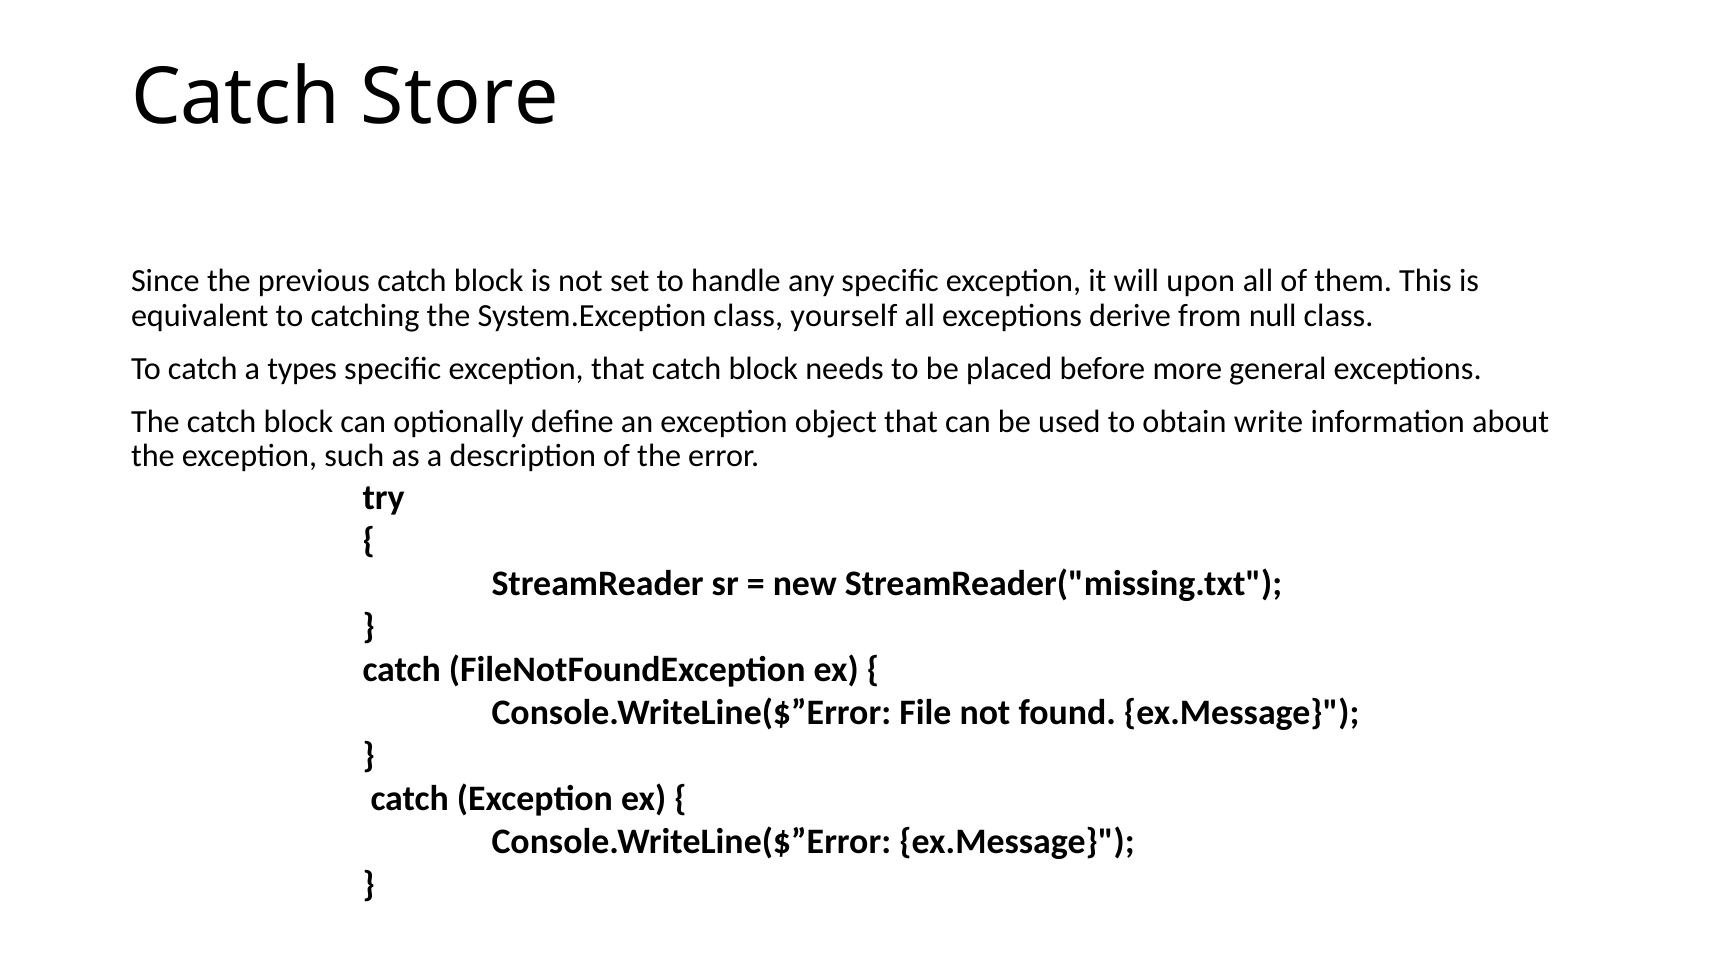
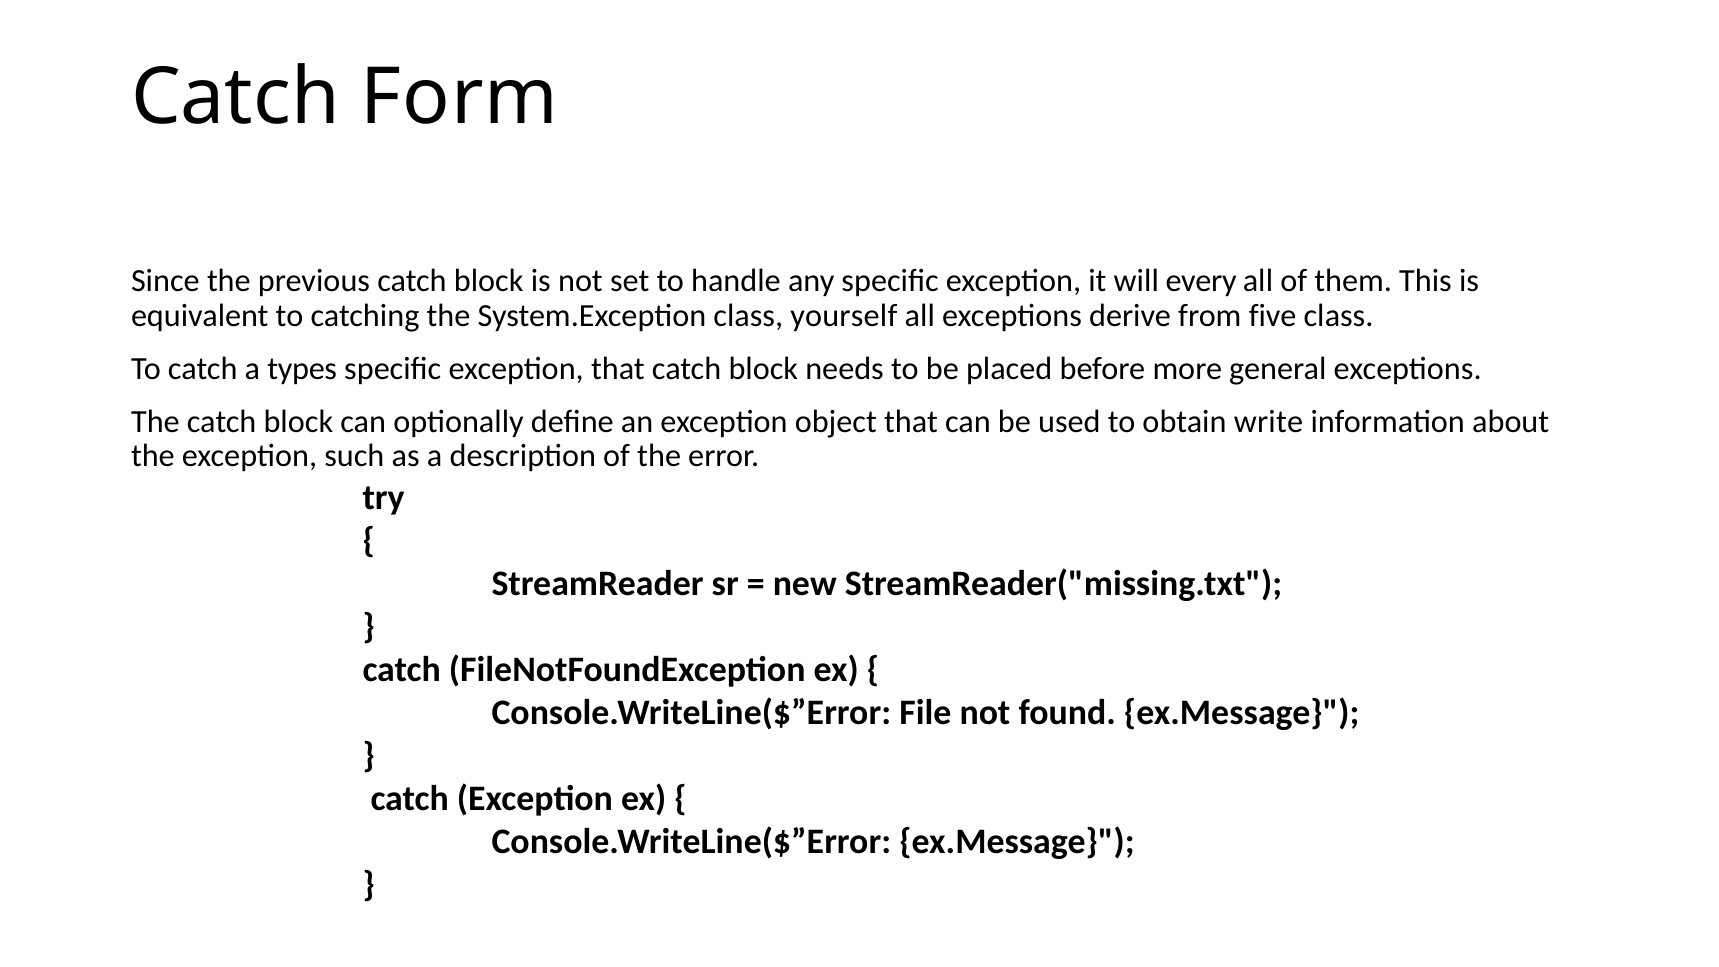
Store: Store -> Form
upon: upon -> every
null: null -> five
